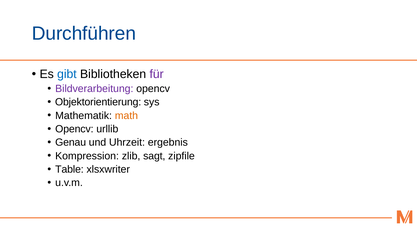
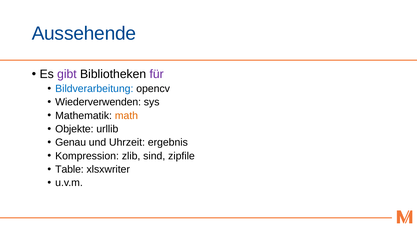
Durchführen: Durchführen -> Aussehende
gibt colour: blue -> purple
Bildverarbeitung colour: purple -> blue
Objektorientierung: Objektorientierung -> Wiederverwenden
Opencv at (74, 129): Opencv -> Objekte
sagt: sagt -> sind
